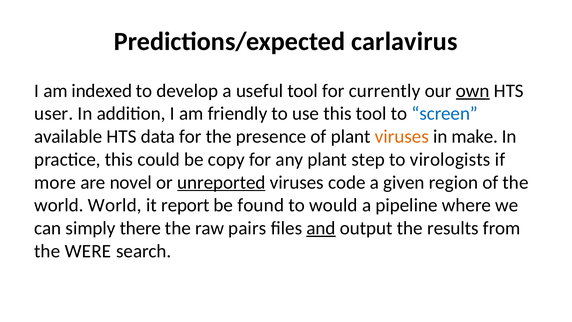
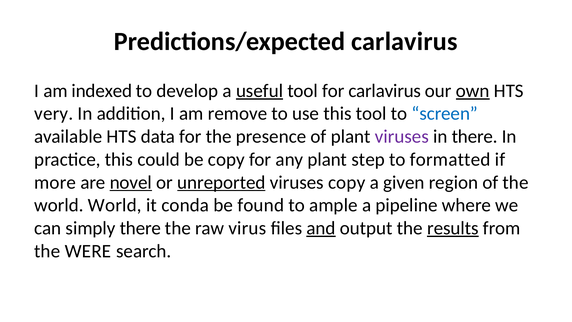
useful underline: none -> present
for currently: currently -> carlavirus
user: user -> very
friendly: friendly -> remove
viruses at (402, 136) colour: orange -> purple
in make: make -> there
virologists: virologists -> formatted
novel underline: none -> present
viruses code: code -> copy
report: report -> conda
would: would -> ample
pairs: pairs -> virus
results underline: none -> present
